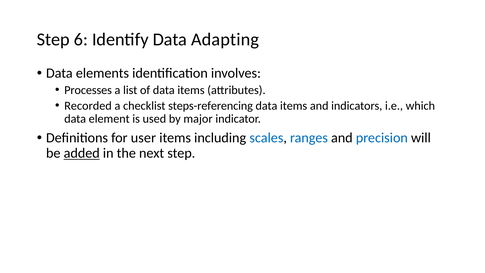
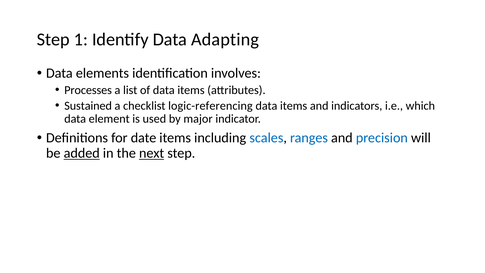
6: 6 -> 1
Recorded: Recorded -> Sustained
steps-referencing: steps-referencing -> logic-referencing
user: user -> date
next underline: none -> present
